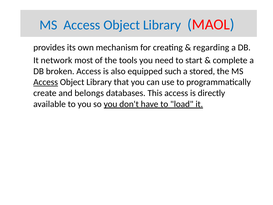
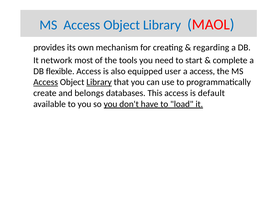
broken: broken -> flexible
such: such -> user
a stored: stored -> access
Library at (99, 82) underline: none -> present
directly: directly -> default
